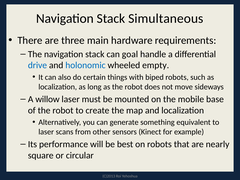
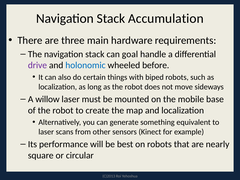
Simultaneous: Simultaneous -> Accumulation
drive colour: blue -> purple
empty: empty -> before
